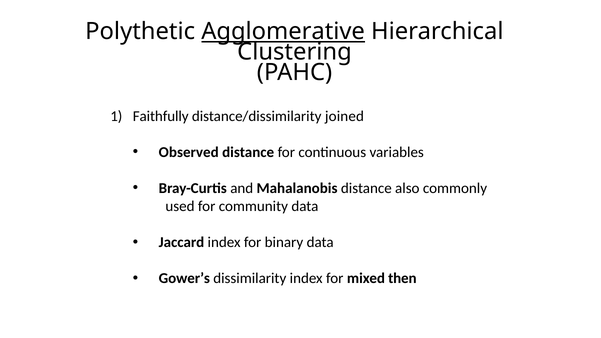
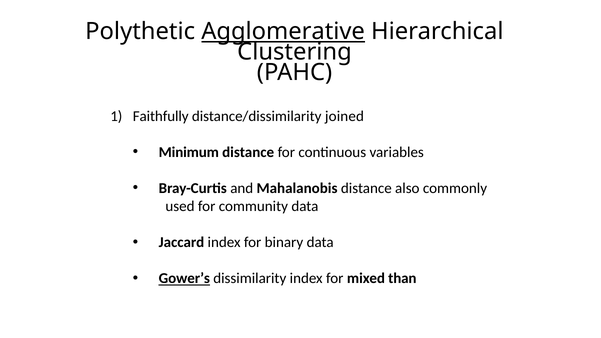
Observed: Observed -> Minimum
Gower’s underline: none -> present
then: then -> than
